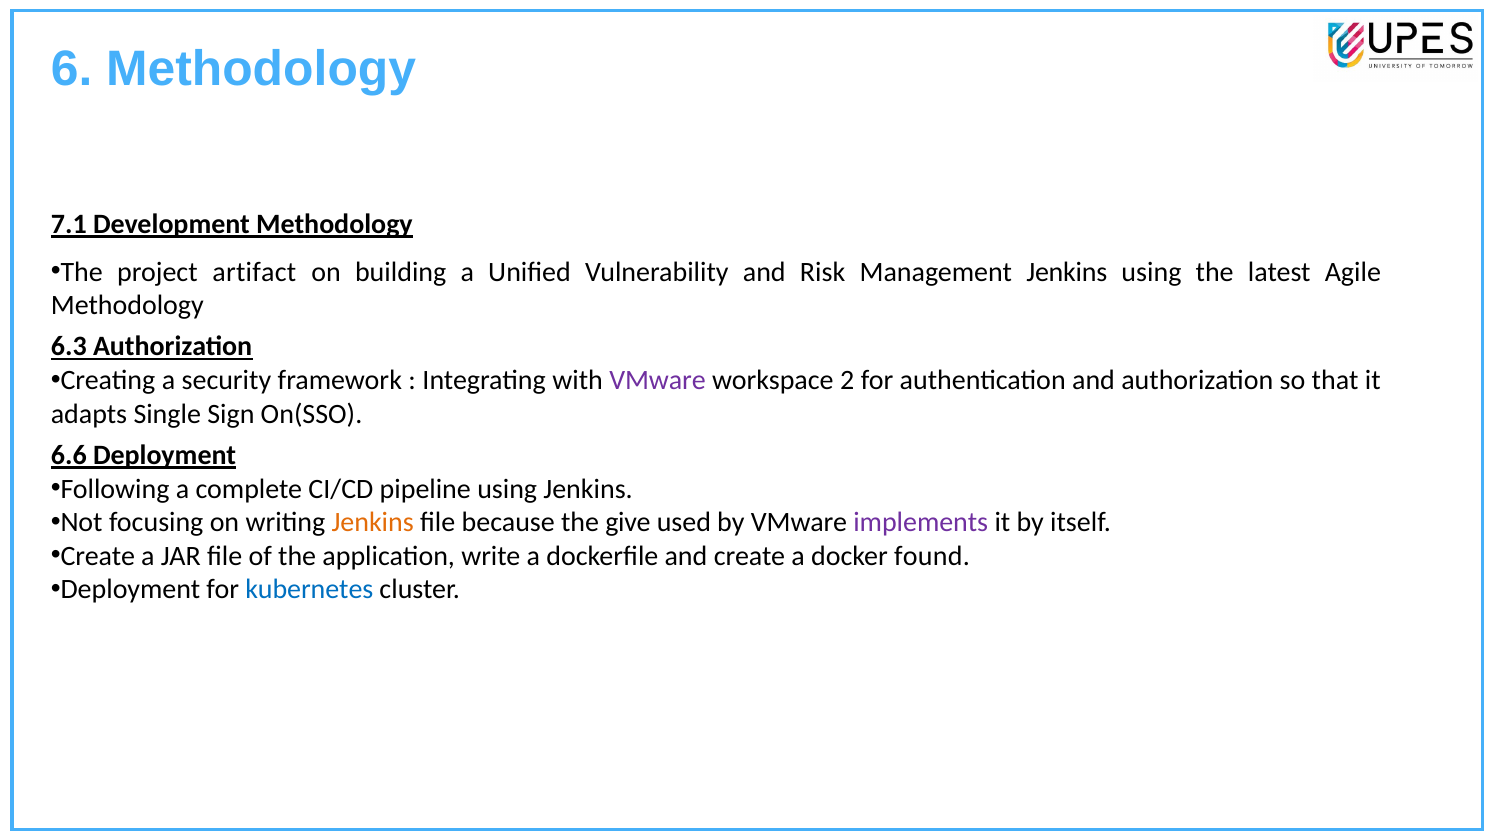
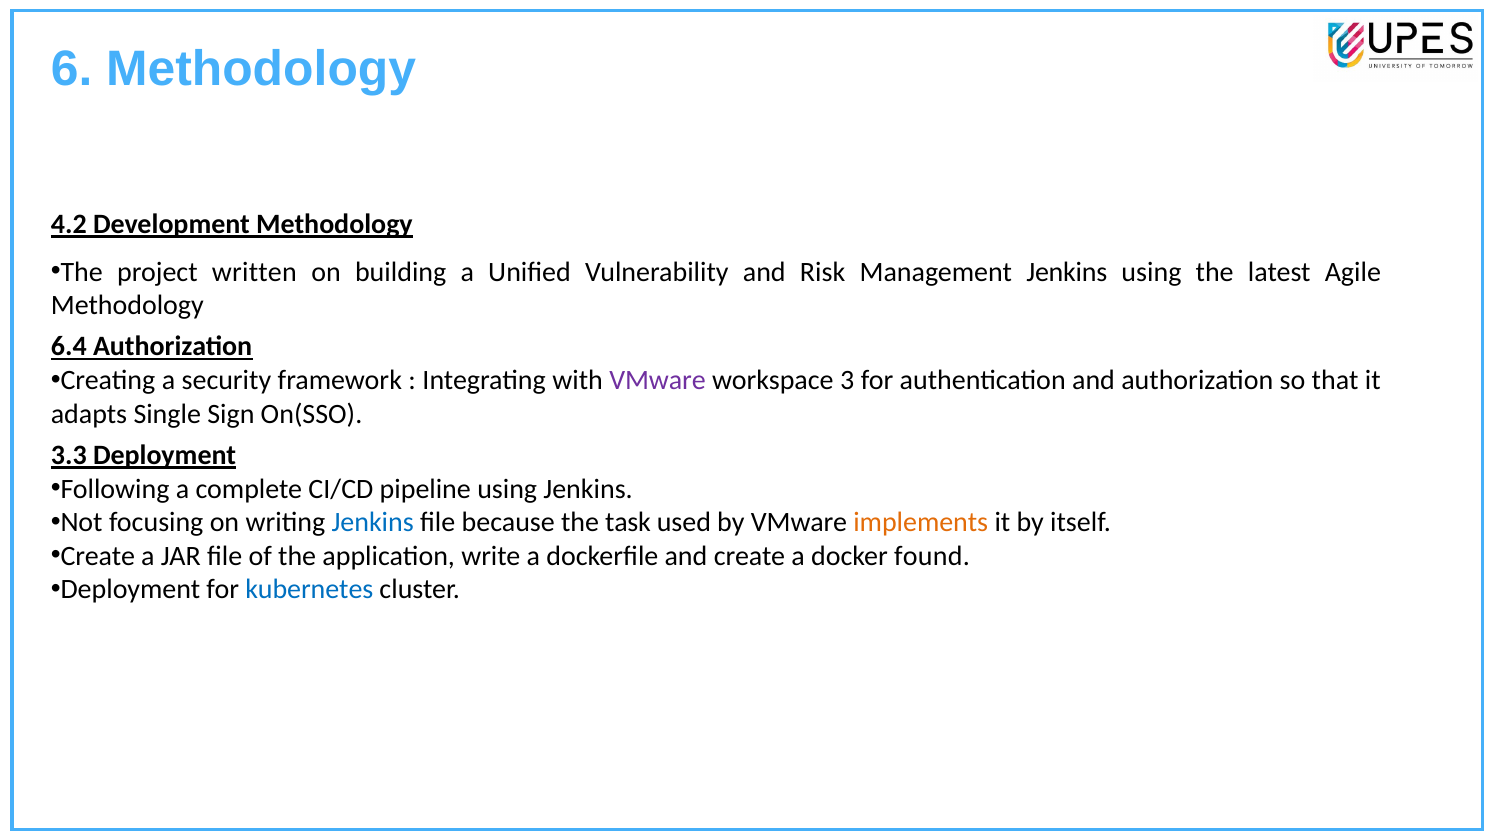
7.1: 7.1 -> 4.2
artifact: artifact -> written
6.3: 6.3 -> 6.4
2: 2 -> 3
6.6: 6.6 -> 3.3
Jenkins at (373, 523) colour: orange -> blue
give: give -> task
implements colour: purple -> orange
